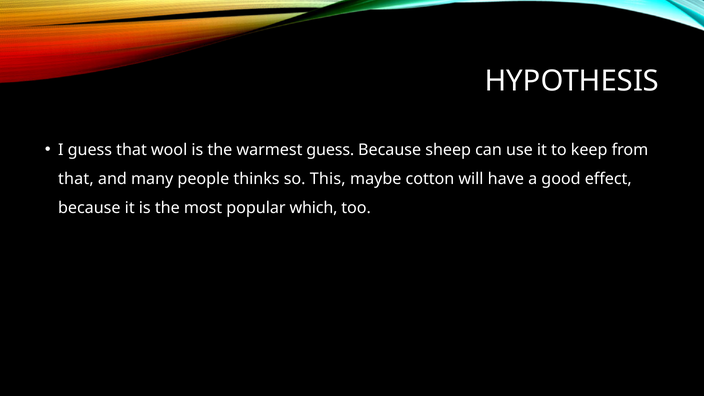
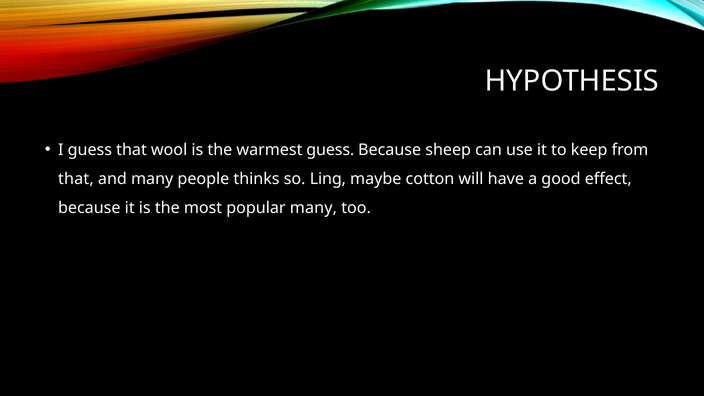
This: This -> Ling
popular which: which -> many
